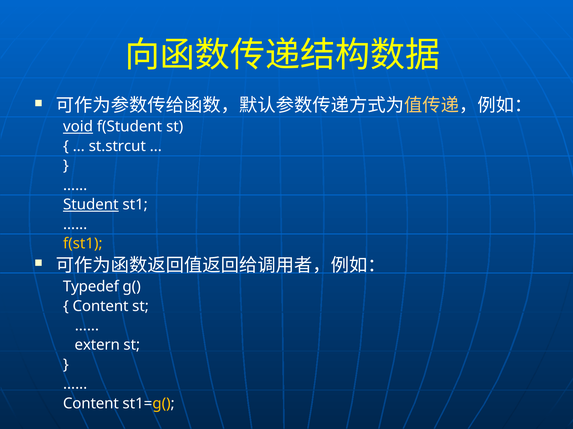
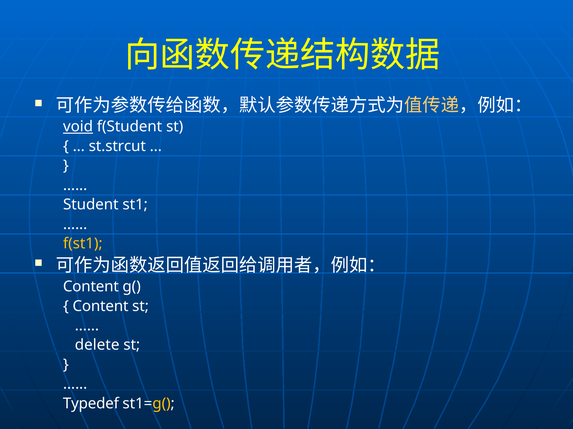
Student underline: present -> none
Typedef at (91, 287): Typedef -> Content
extern: extern -> delete
Content at (91, 404): Content -> Typedef
